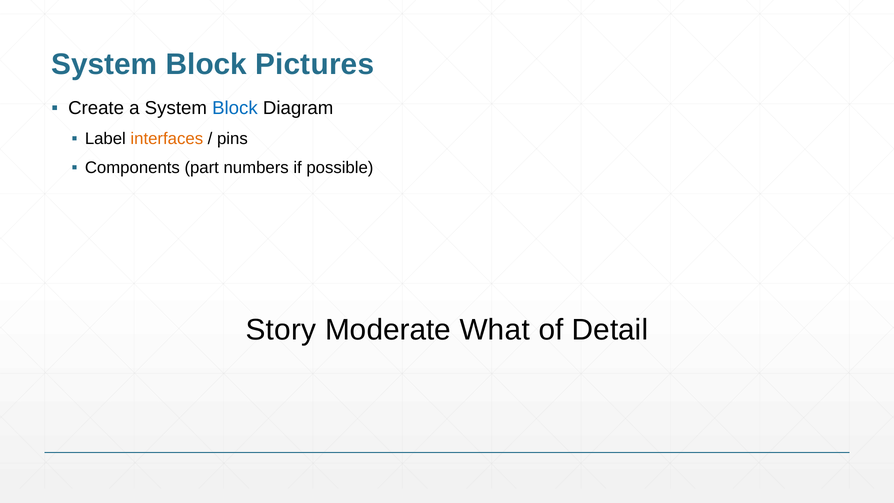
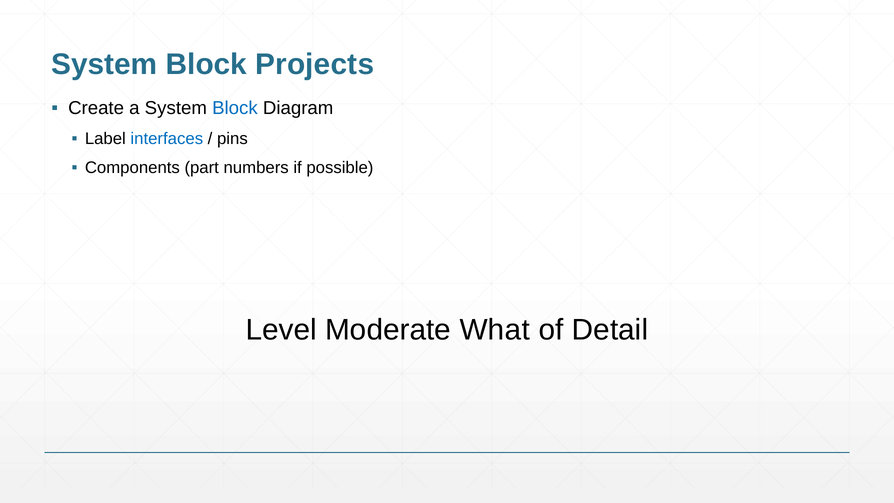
Pictures: Pictures -> Projects
interfaces colour: orange -> blue
Story: Story -> Level
